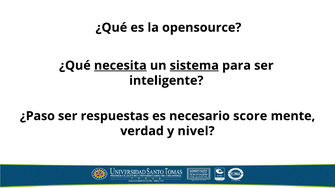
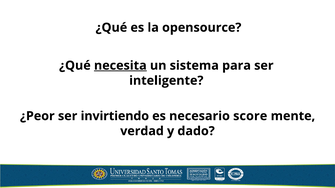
sistema underline: present -> none
¿Paso: ¿Paso -> ¿Peor
respuestas: respuestas -> invirtiendo
nivel: nivel -> dado
